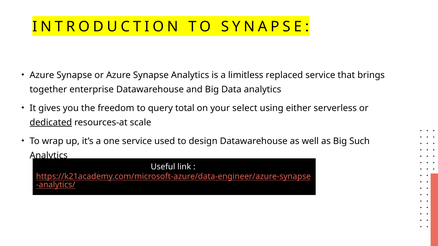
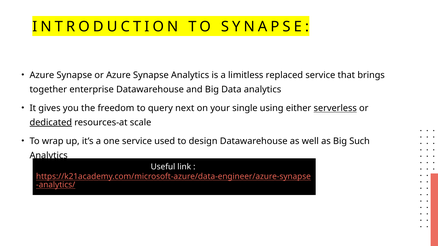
total: total -> next
select: select -> single
serverless underline: none -> present
